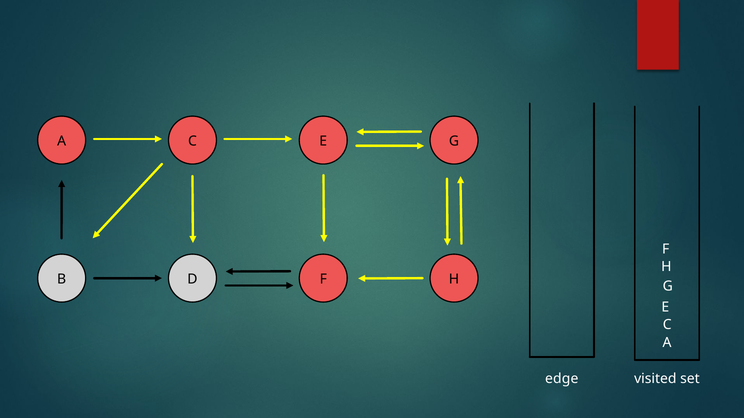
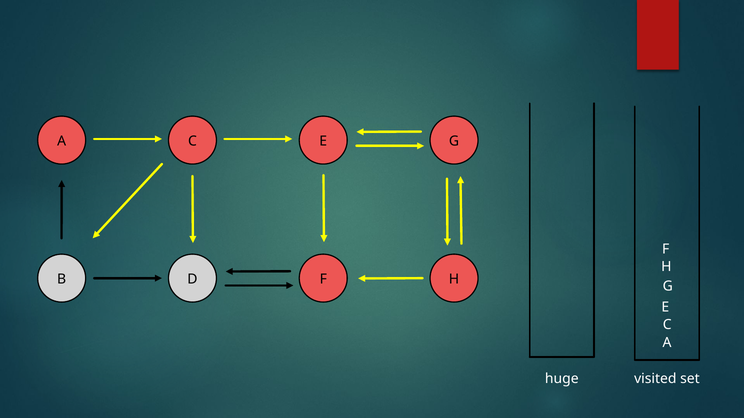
edge: edge -> huge
